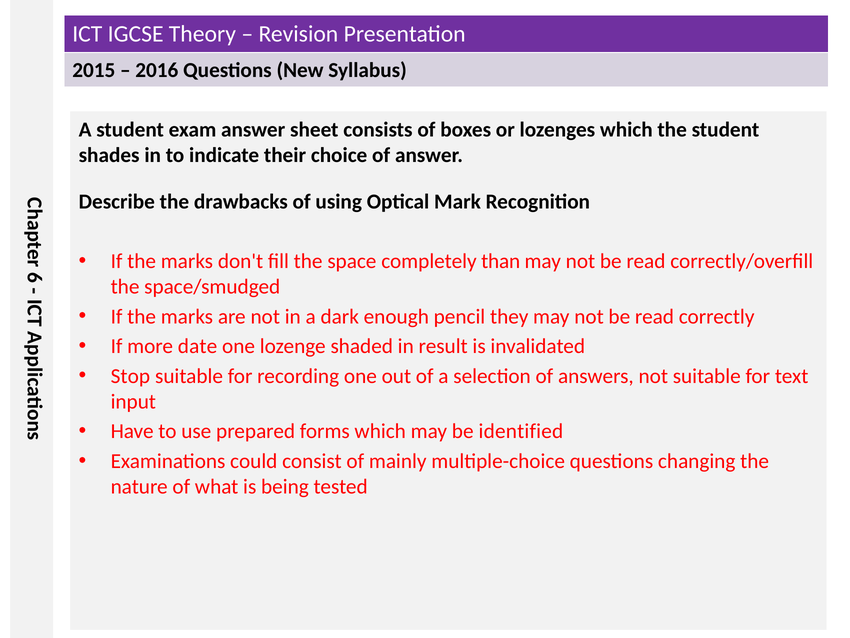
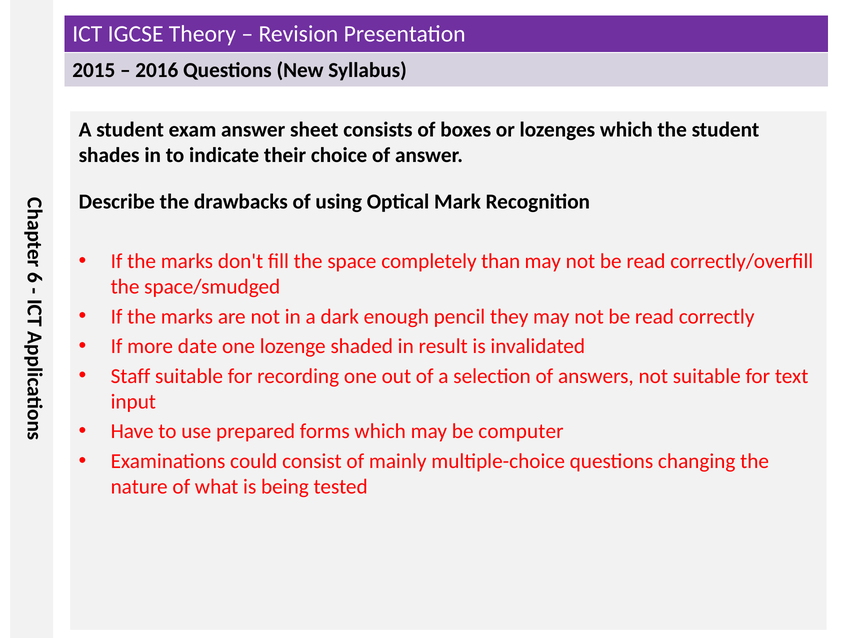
Stop: Stop -> Staff
identified: identified -> computer
